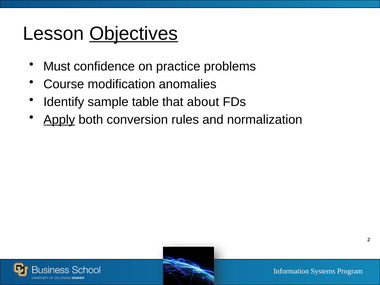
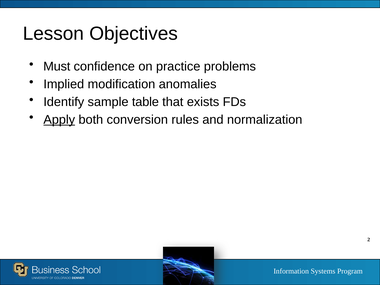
Objectives underline: present -> none
Course: Course -> Implied
about: about -> exists
